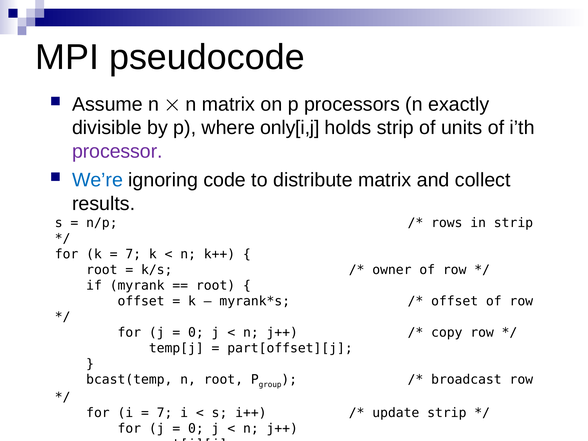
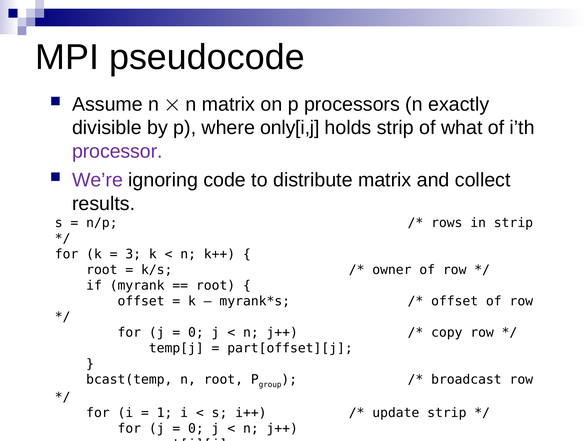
units: units -> what
We’re colour: blue -> purple
7 at (133, 254): 7 -> 3
7 at (165, 413): 7 -> 1
